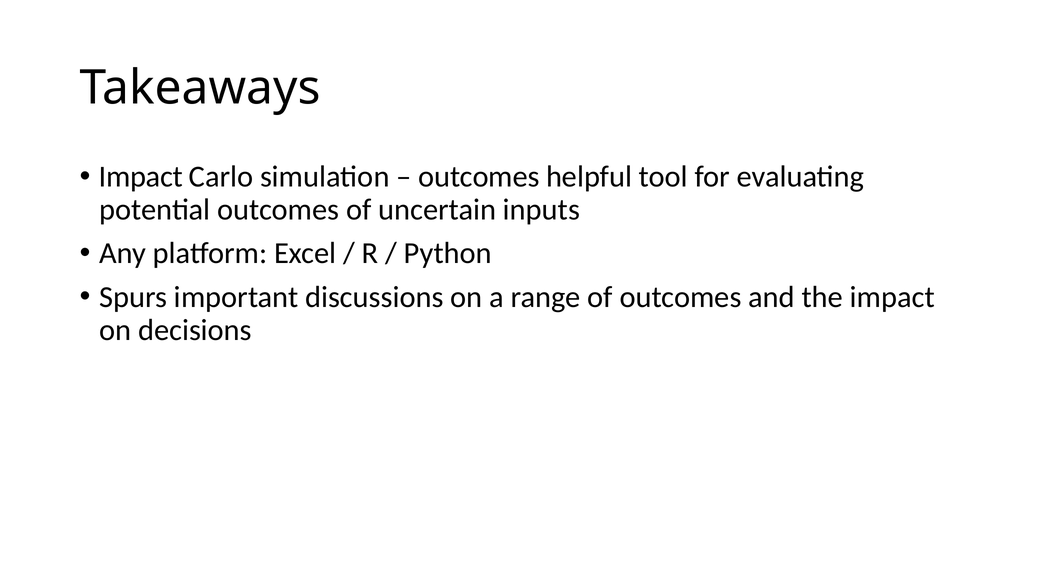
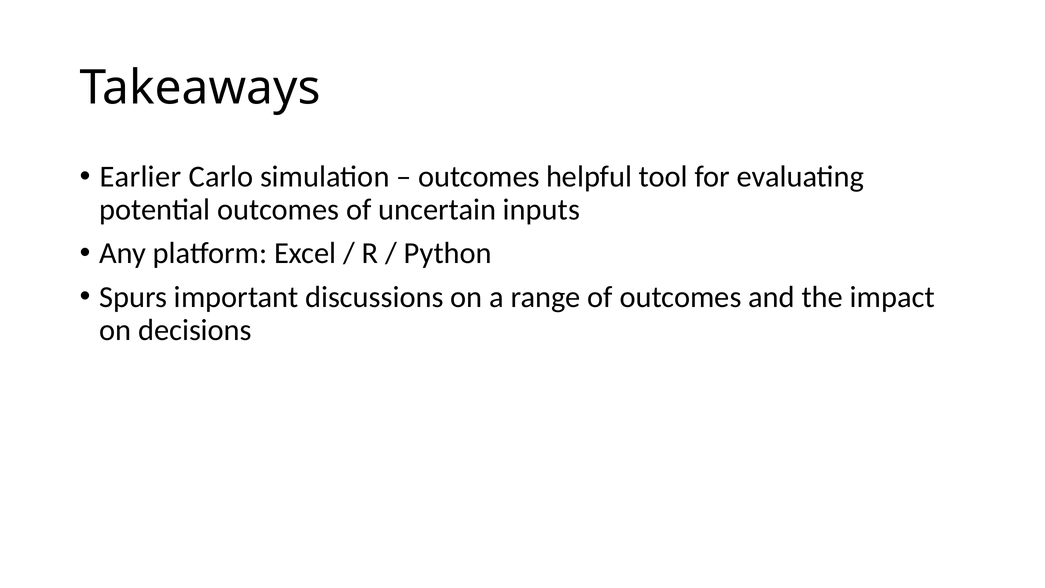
Impact at (141, 177): Impact -> Earlier
